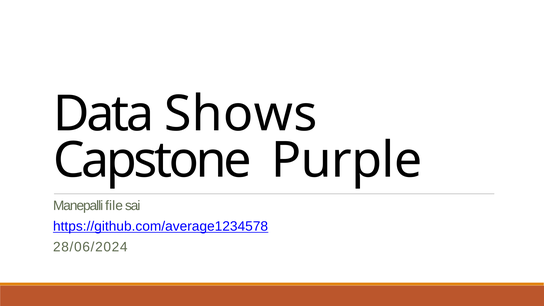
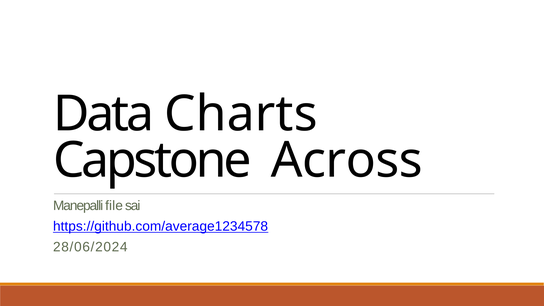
Shows: Shows -> Charts
Purple: Purple -> Across
